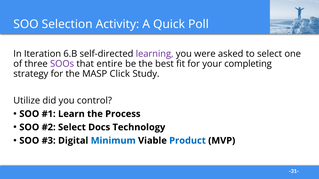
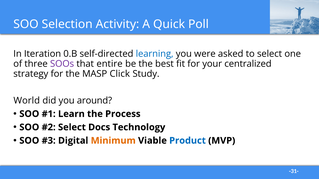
6.B: 6.B -> 0.B
learning colour: purple -> blue
completing: completing -> centralized
Utilize: Utilize -> World
control: control -> around
Minimum colour: blue -> orange
